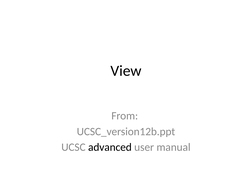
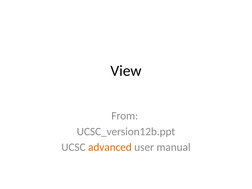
advanced colour: black -> orange
